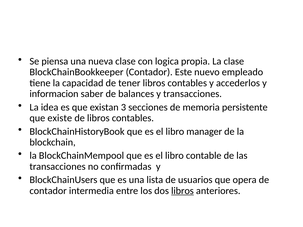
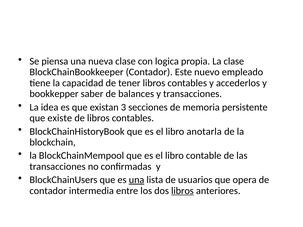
informacion: informacion -> bookkepper
manager: manager -> anotarla
una at (137, 180) underline: none -> present
